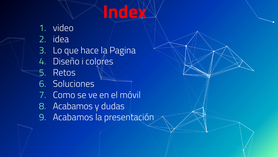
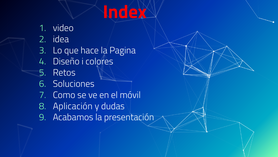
Acabamos at (73, 106): Acabamos -> Aplicación
